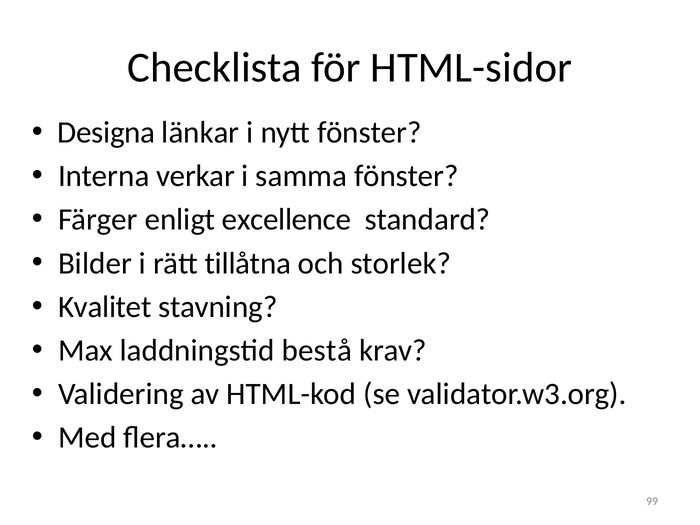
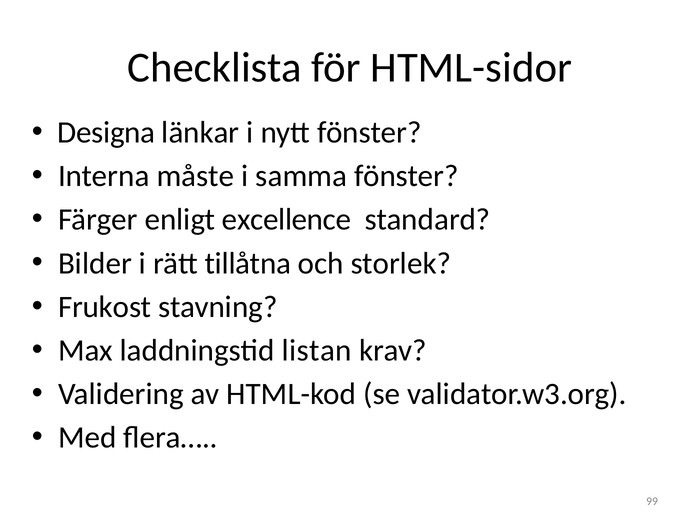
verkar: verkar -> måste
Kvalitet: Kvalitet -> Frukost
bestå: bestå -> listan
